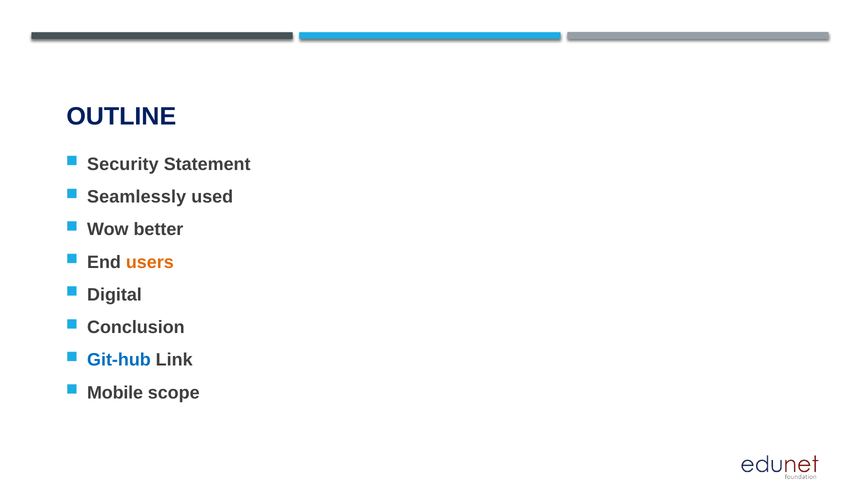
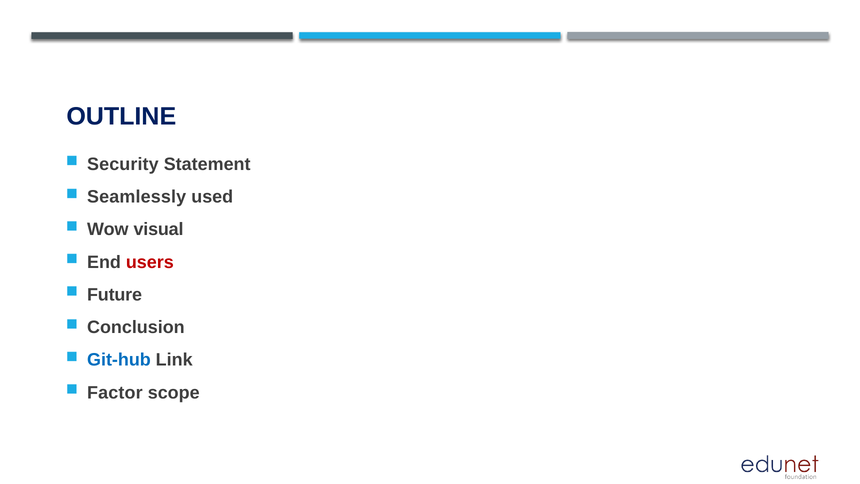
better: better -> visual
users colour: orange -> red
Digital: Digital -> Future
Mobile: Mobile -> Factor
